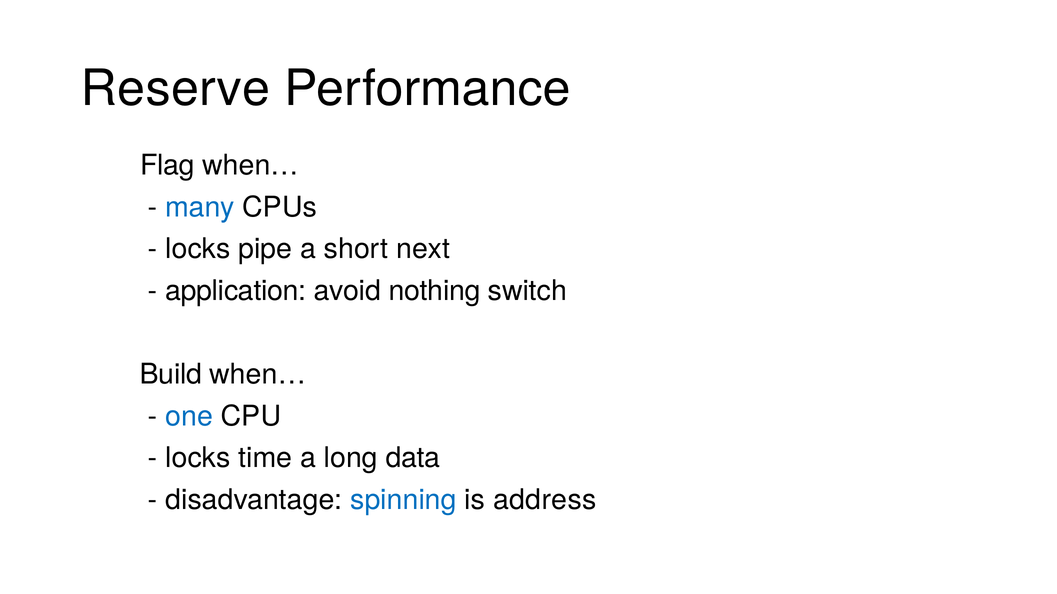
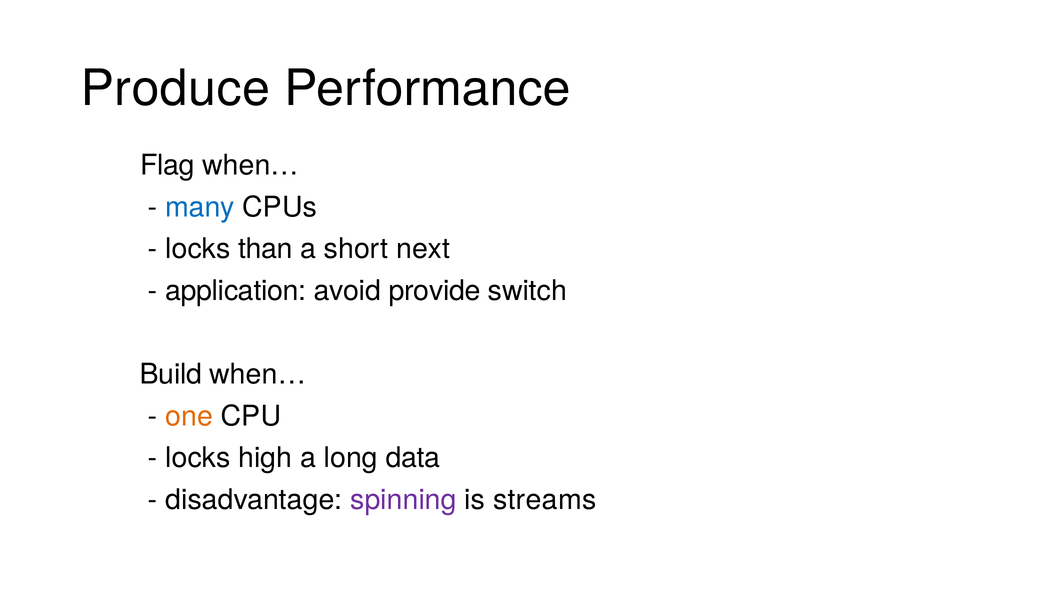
Reserve: Reserve -> Produce
pipe: pipe -> than
nothing: nothing -> provide
one colour: blue -> orange
time: time -> high
spinning colour: blue -> purple
address: address -> streams
